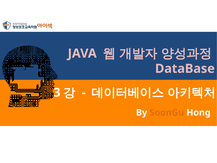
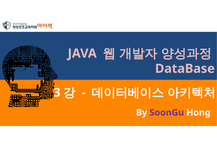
SoonGu colour: orange -> purple
